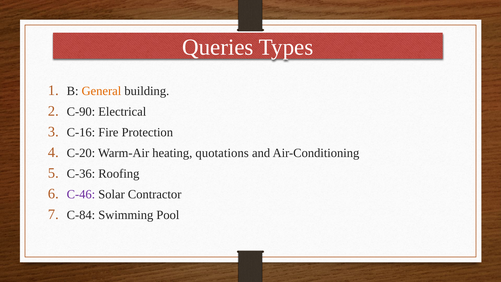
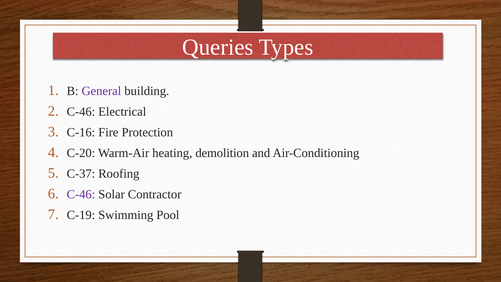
General colour: orange -> purple
C-90 at (81, 112): C-90 -> C-46
quotations: quotations -> demolition
C-36: C-36 -> C-37
C-84: C-84 -> C-19
